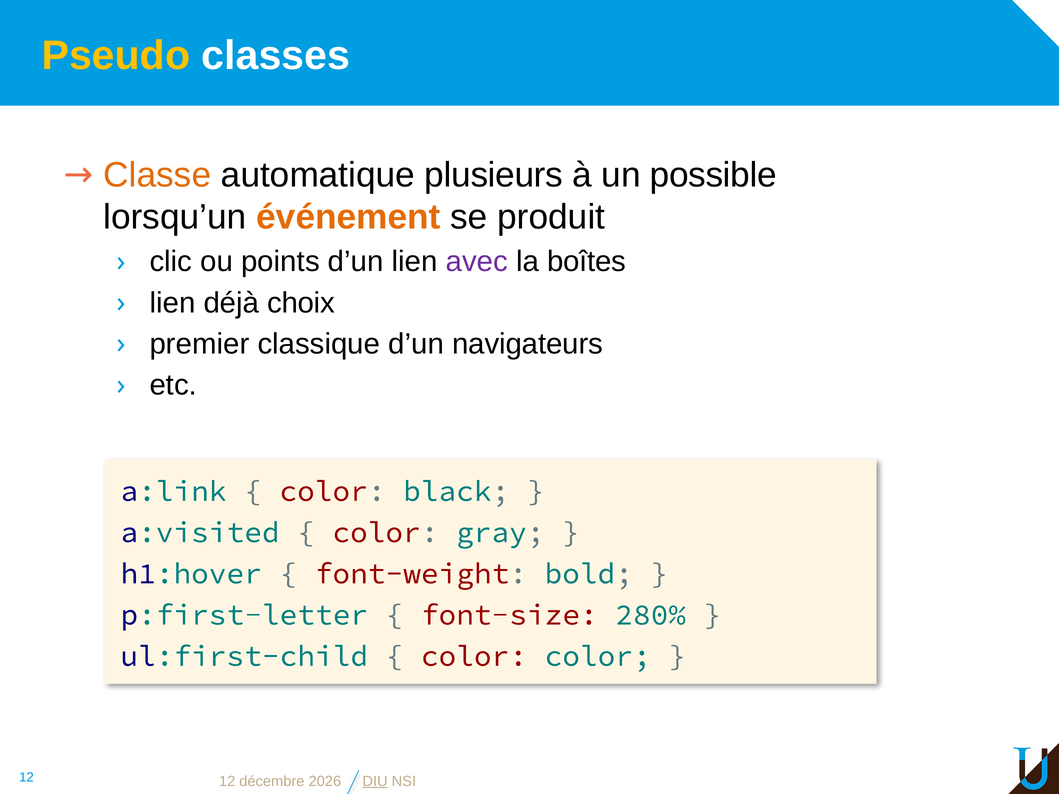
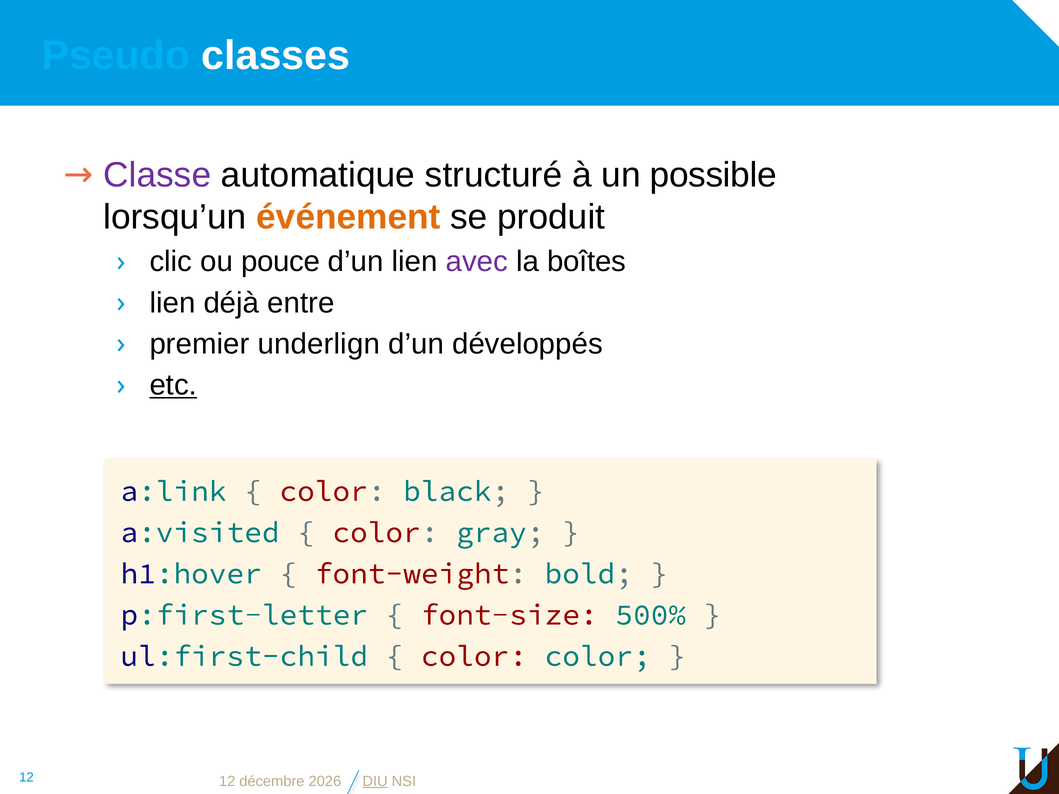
Pseudo colour: yellow -> light blue
Classe colour: orange -> purple
plusieurs: plusieurs -> structuré
points: points -> pouce
choix: choix -> entre
classique: classique -> underlign
navigateurs: navigateurs -> développés
etc underline: none -> present
280%: 280% -> 500%
